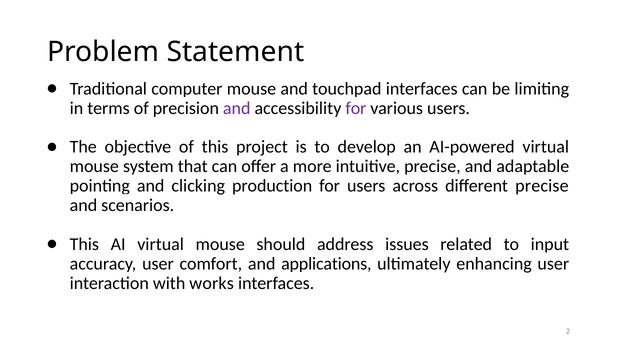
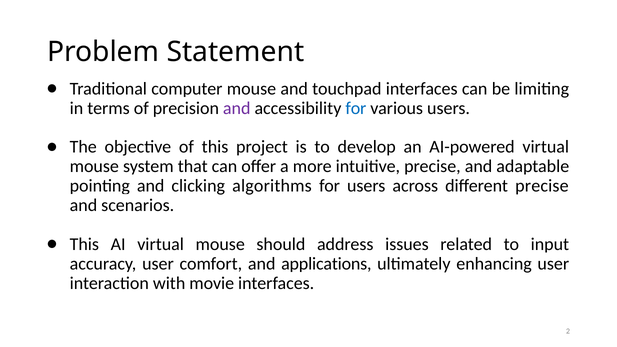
for at (356, 108) colour: purple -> blue
production: production -> algorithms
works: works -> movie
